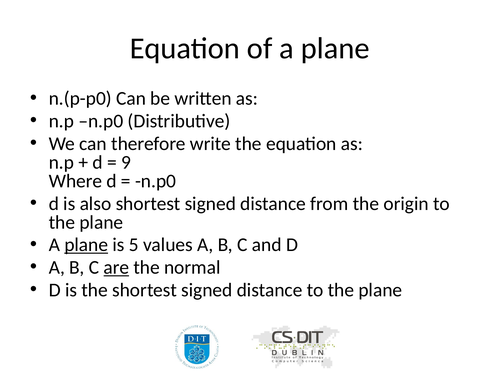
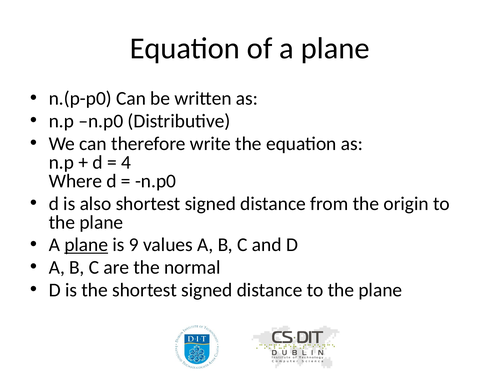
9: 9 -> 4
5: 5 -> 9
are underline: present -> none
